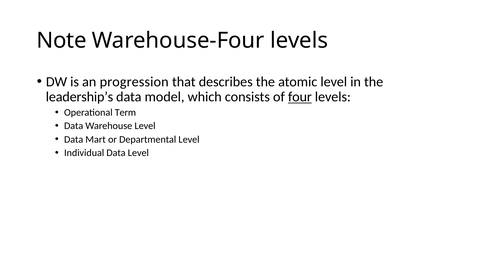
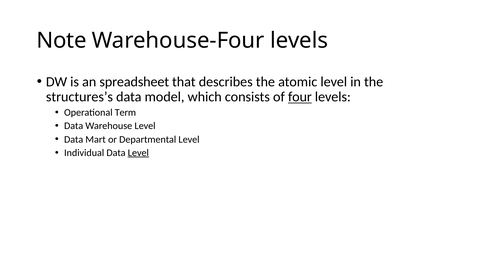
progression: progression -> spreadsheet
leadership’s: leadership’s -> structures’s
Level at (138, 153) underline: none -> present
